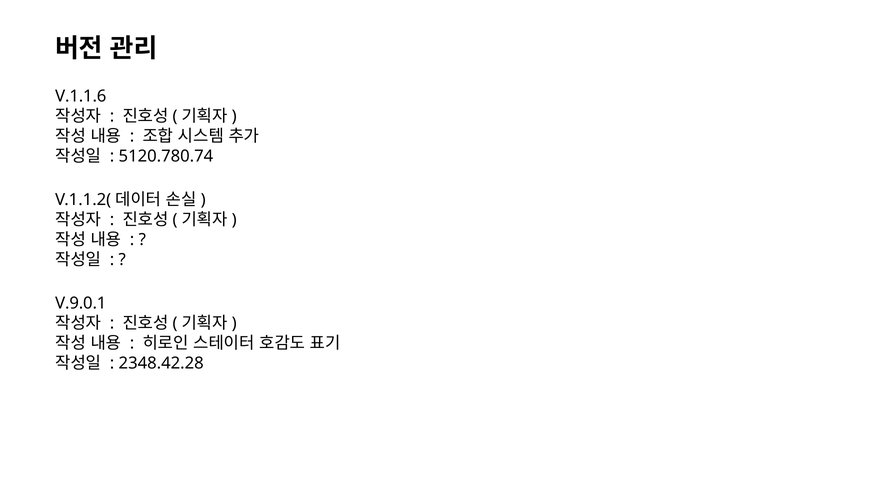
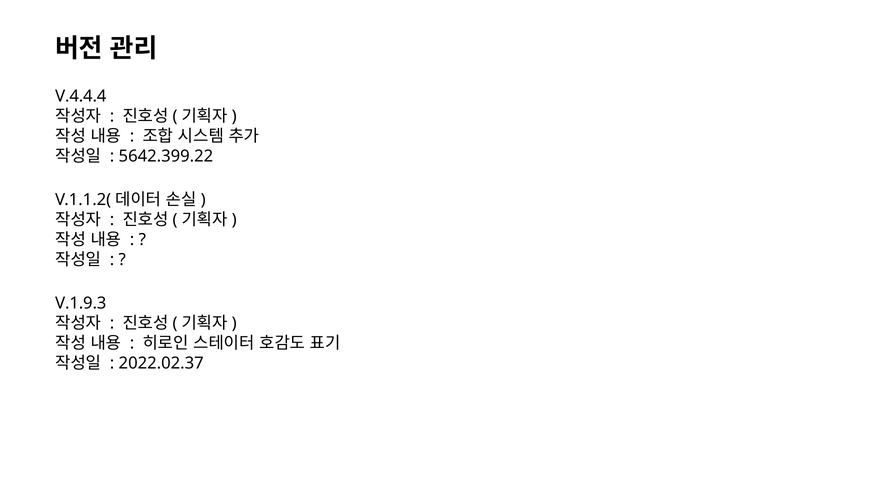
V.1.1.6: V.1.1.6 -> V.4.4.4
5120.780.74: 5120.780.74 -> 5642.399.22
V.9.0.1: V.9.0.1 -> V.1.9.3
2348.42.28: 2348.42.28 -> 2022.02.37
